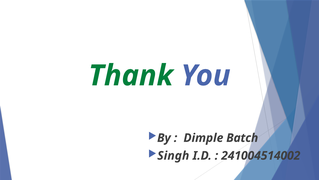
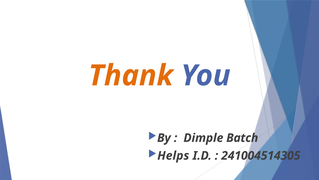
Thank colour: green -> orange
Singh: Singh -> Helps
241004514002: 241004514002 -> 241004514305
